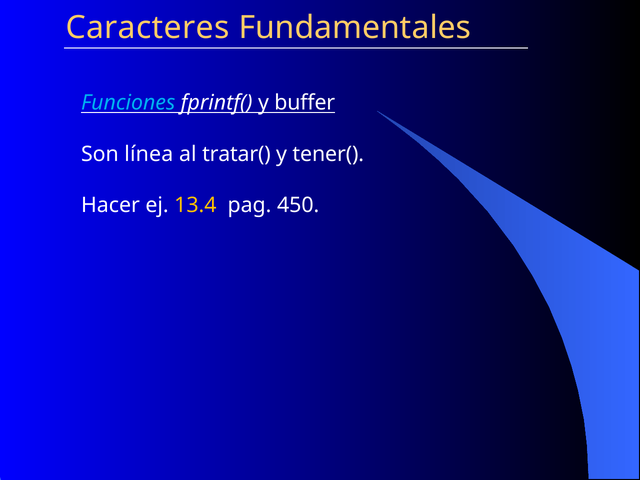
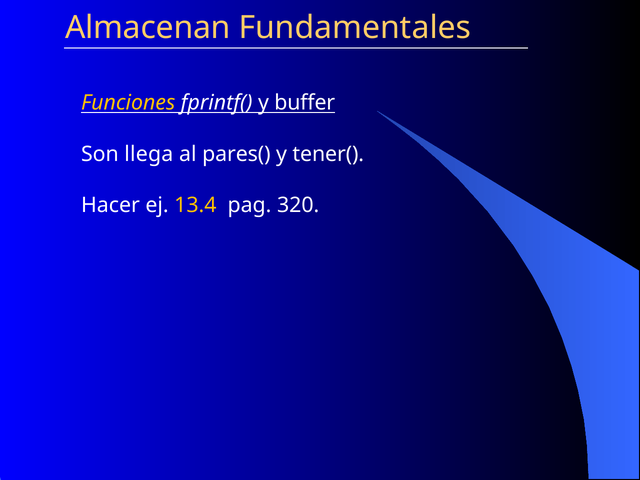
Caracteres: Caracteres -> Almacenan
Funciones colour: light blue -> yellow
línea: línea -> llega
tratar(: tratar( -> pares(
450: 450 -> 320
